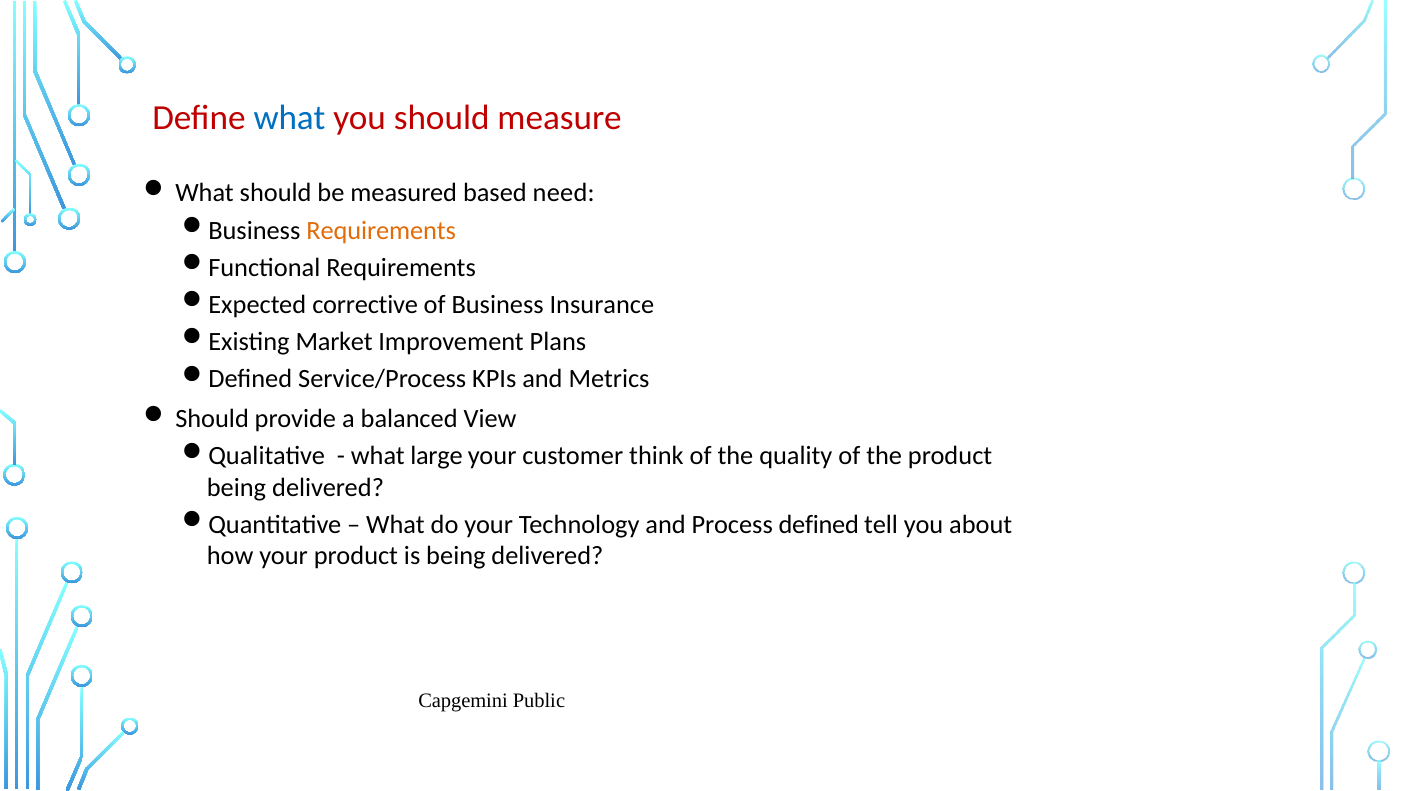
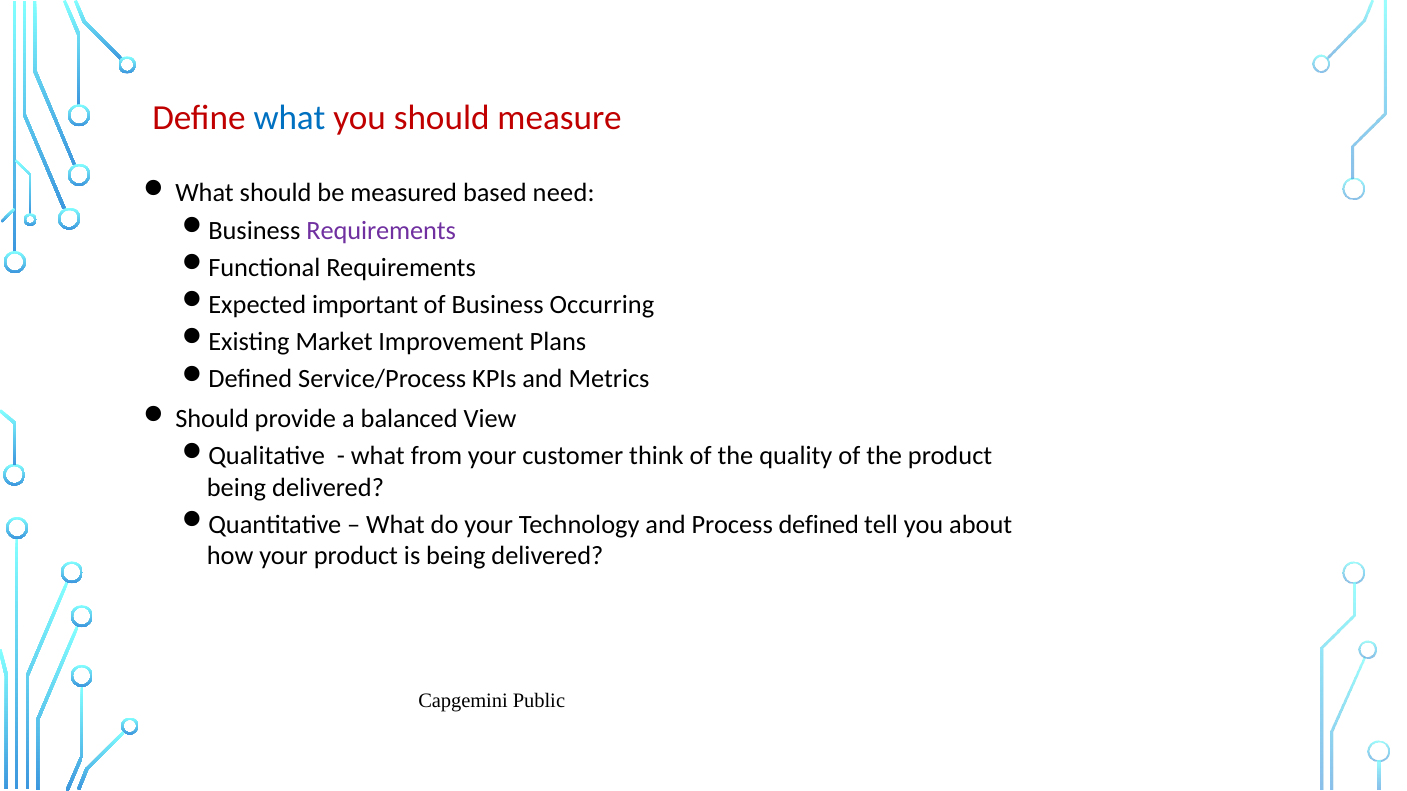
Requirements at (381, 230) colour: orange -> purple
corrective: corrective -> important
Insurance: Insurance -> Occurring
large: large -> from
